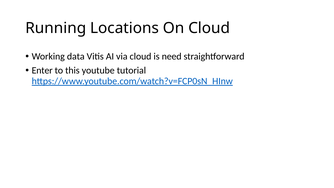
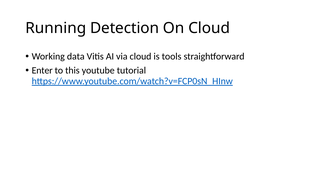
Locations: Locations -> Detection
need: need -> tools
